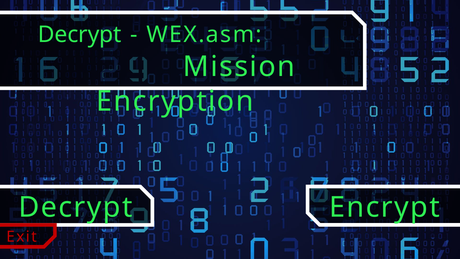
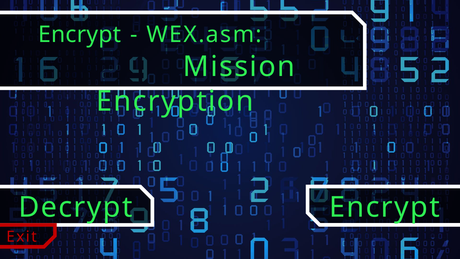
Decrypt at (80, 35): Decrypt -> Encrypt
